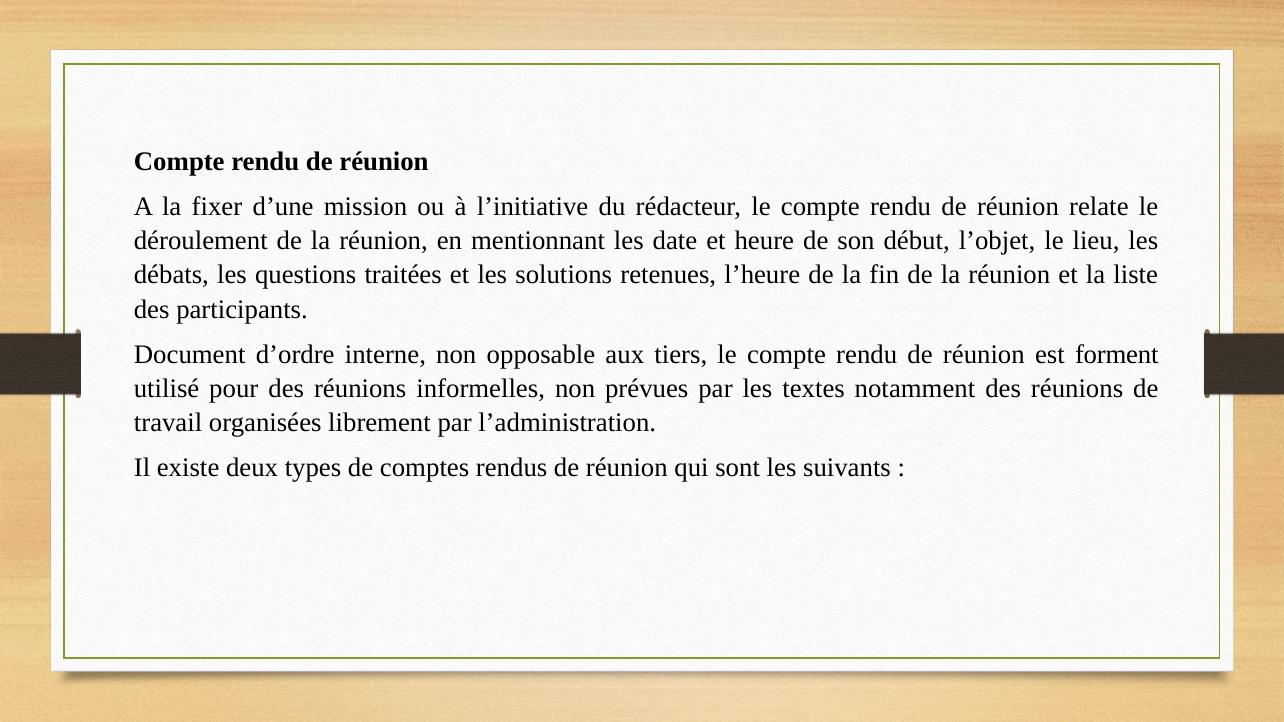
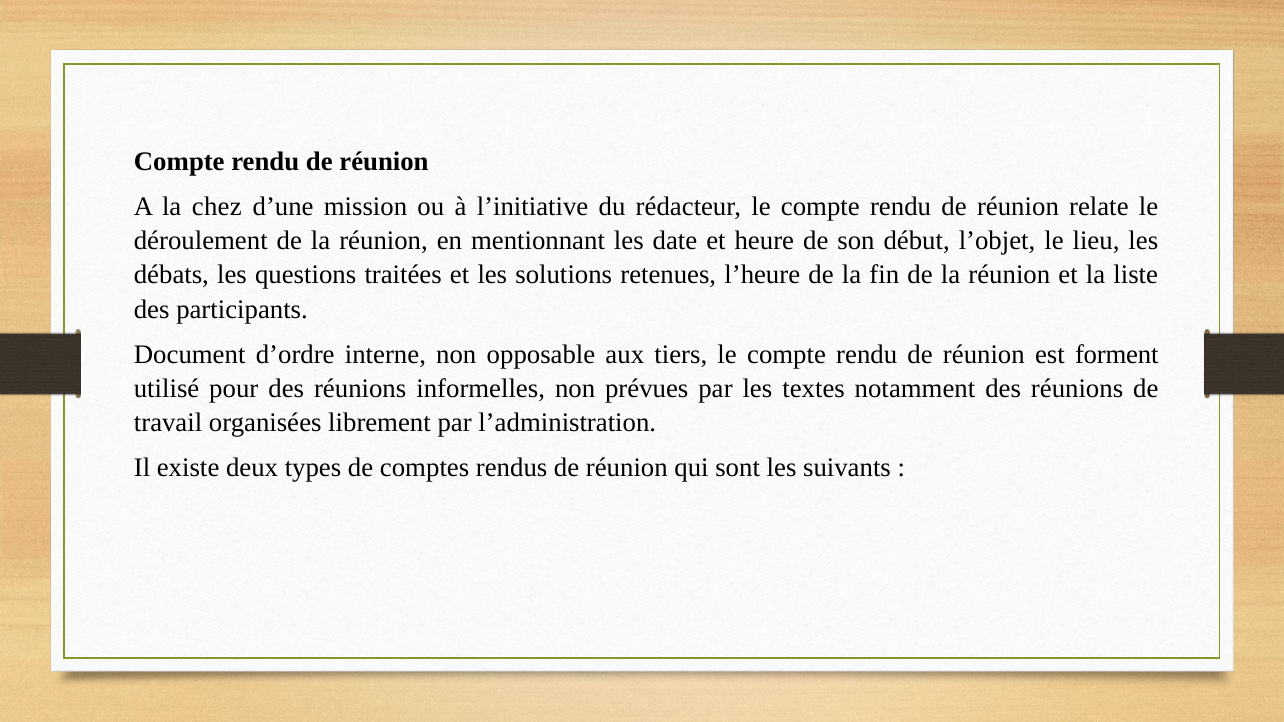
fixer: fixer -> chez
